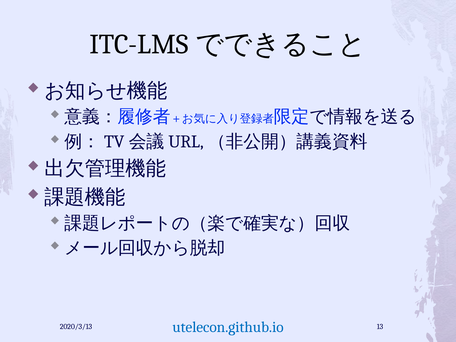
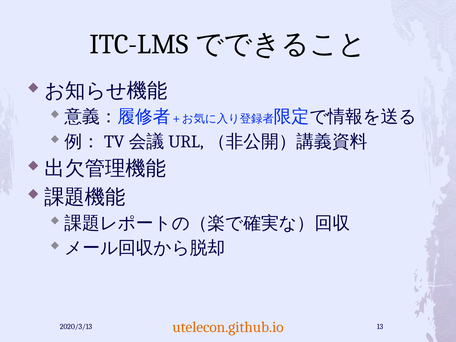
utelecon.github.io colour: blue -> orange
